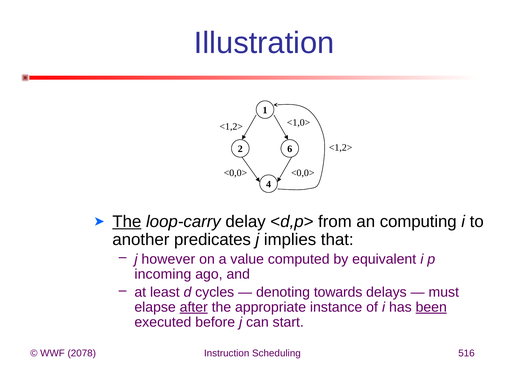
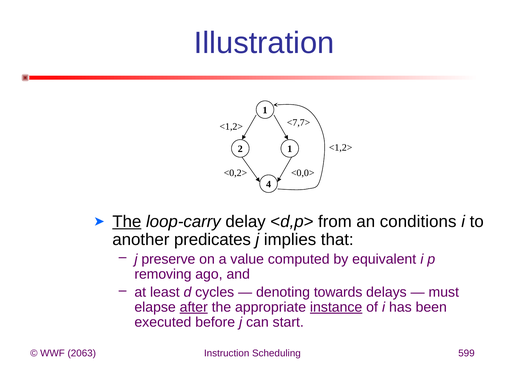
<1,0>: <1,0> -> <7,7>
2 6: 6 -> 1
<0,0> at (235, 173): <0,0> -> <0,2>
computing: computing -> conditions
however: however -> preserve
incoming: incoming -> removing
instance underline: none -> present
been underline: present -> none
2078: 2078 -> 2063
516: 516 -> 599
